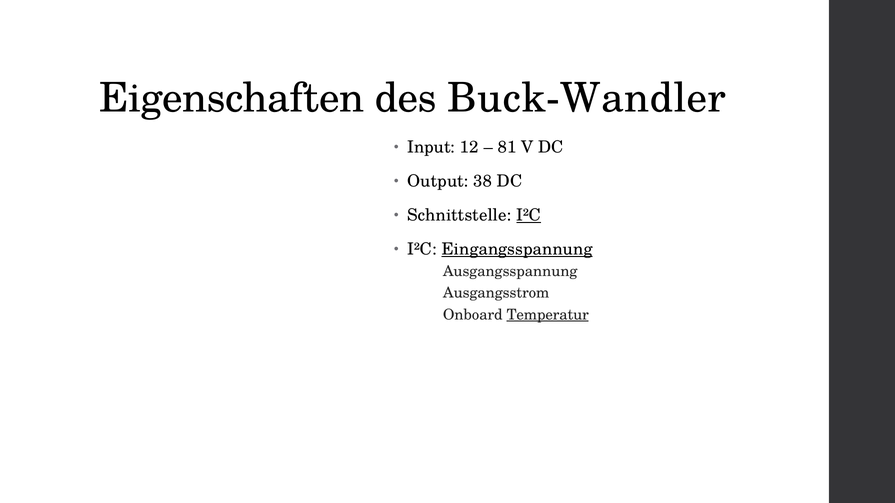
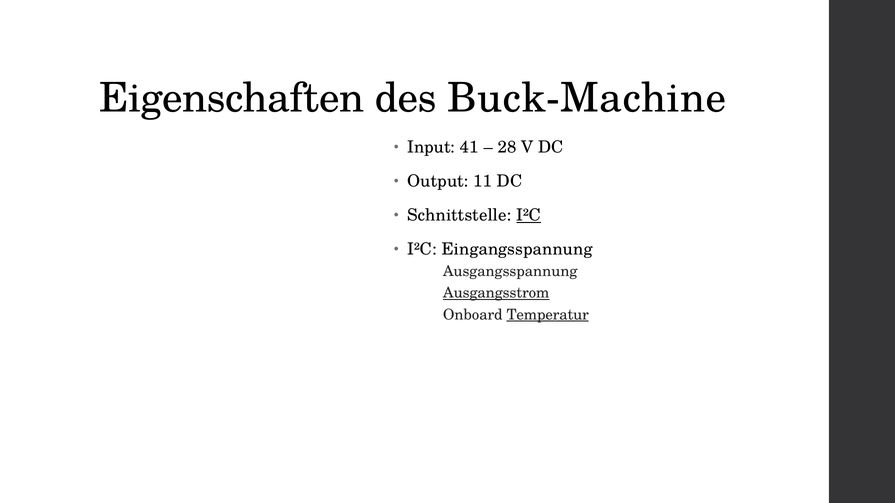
Buck-Wandler: Buck-Wandler -> Buck-Machine
12: 12 -> 41
81: 81 -> 28
38: 38 -> 11
Eingangsspannung underline: present -> none
Ausgangsstrom underline: none -> present
